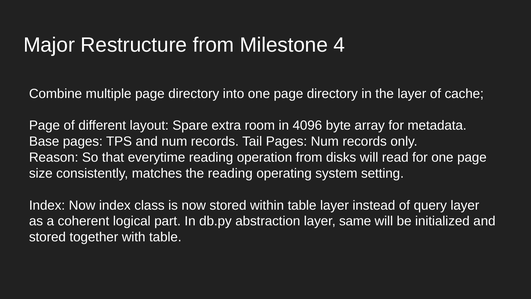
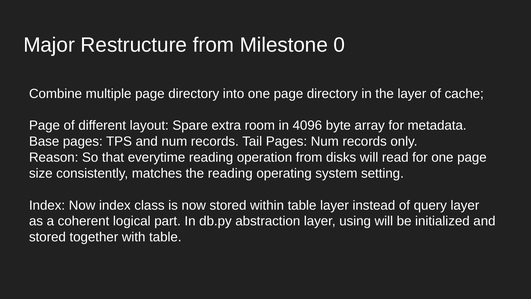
4: 4 -> 0
same: same -> using
